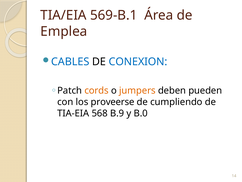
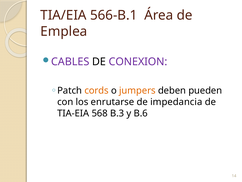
569-B.1: 569-B.1 -> 566-B.1
CABLES colour: blue -> purple
CONEXION colour: blue -> purple
proveerse: proveerse -> enrutarse
cumpliendo: cumpliendo -> impedancia
B.9: B.9 -> B.3
B.0: B.0 -> B.6
